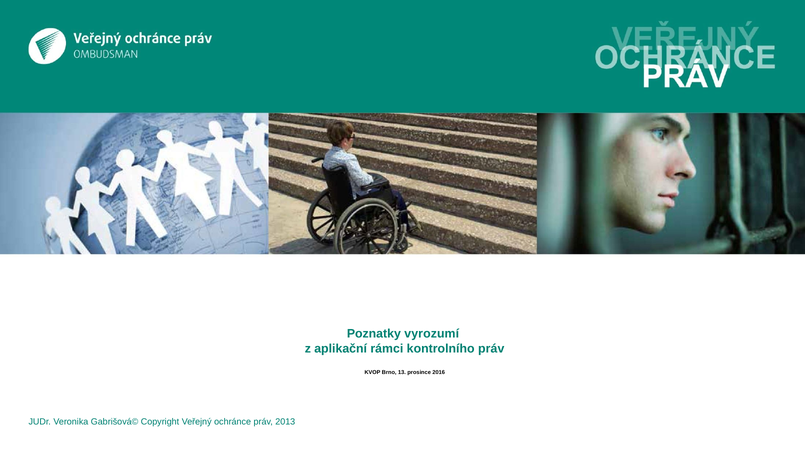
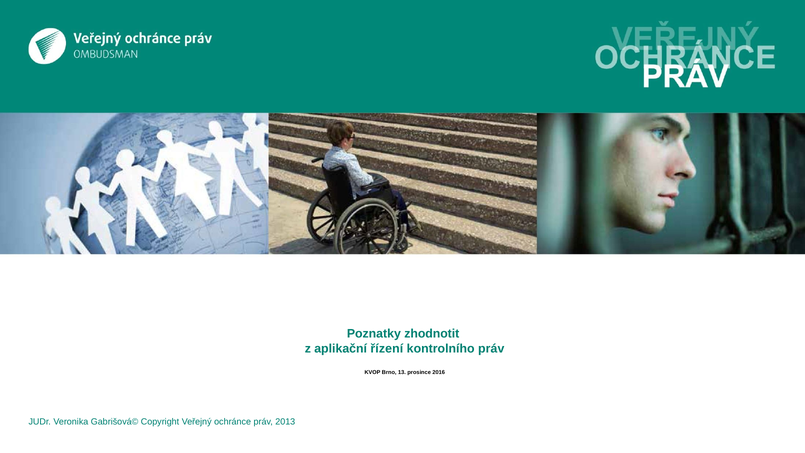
vyrozumí: vyrozumí -> zhodnotit
rámci: rámci -> řízení
